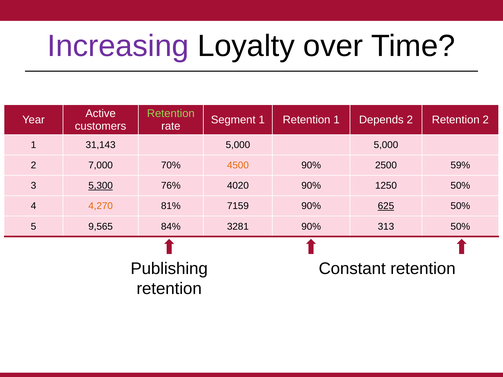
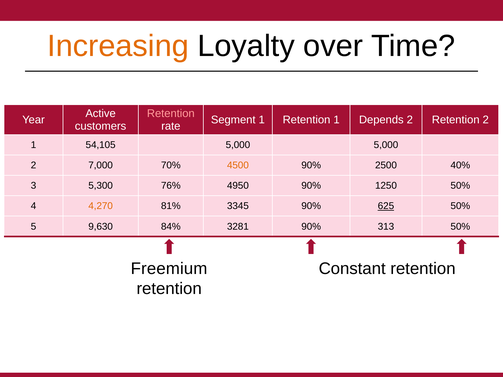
Increasing colour: purple -> orange
Retention at (171, 114) colour: light green -> pink
31,143: 31,143 -> 54,105
59%: 59% -> 40%
5,300 underline: present -> none
4020: 4020 -> 4950
7159: 7159 -> 3345
9,565: 9,565 -> 9,630
Publishing: Publishing -> Freemium
